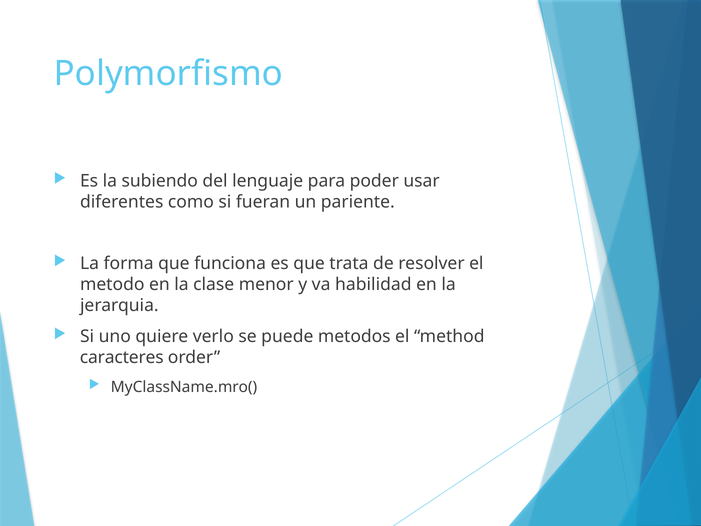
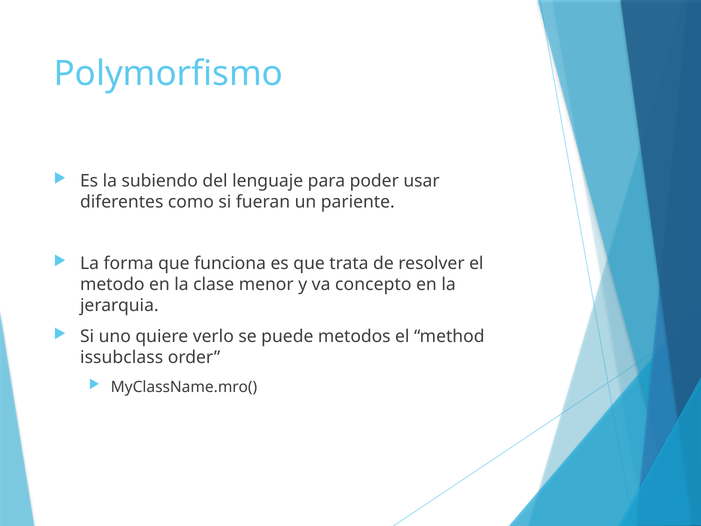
habilidad: habilidad -> concepto
caracteres: caracteres -> issubclass
